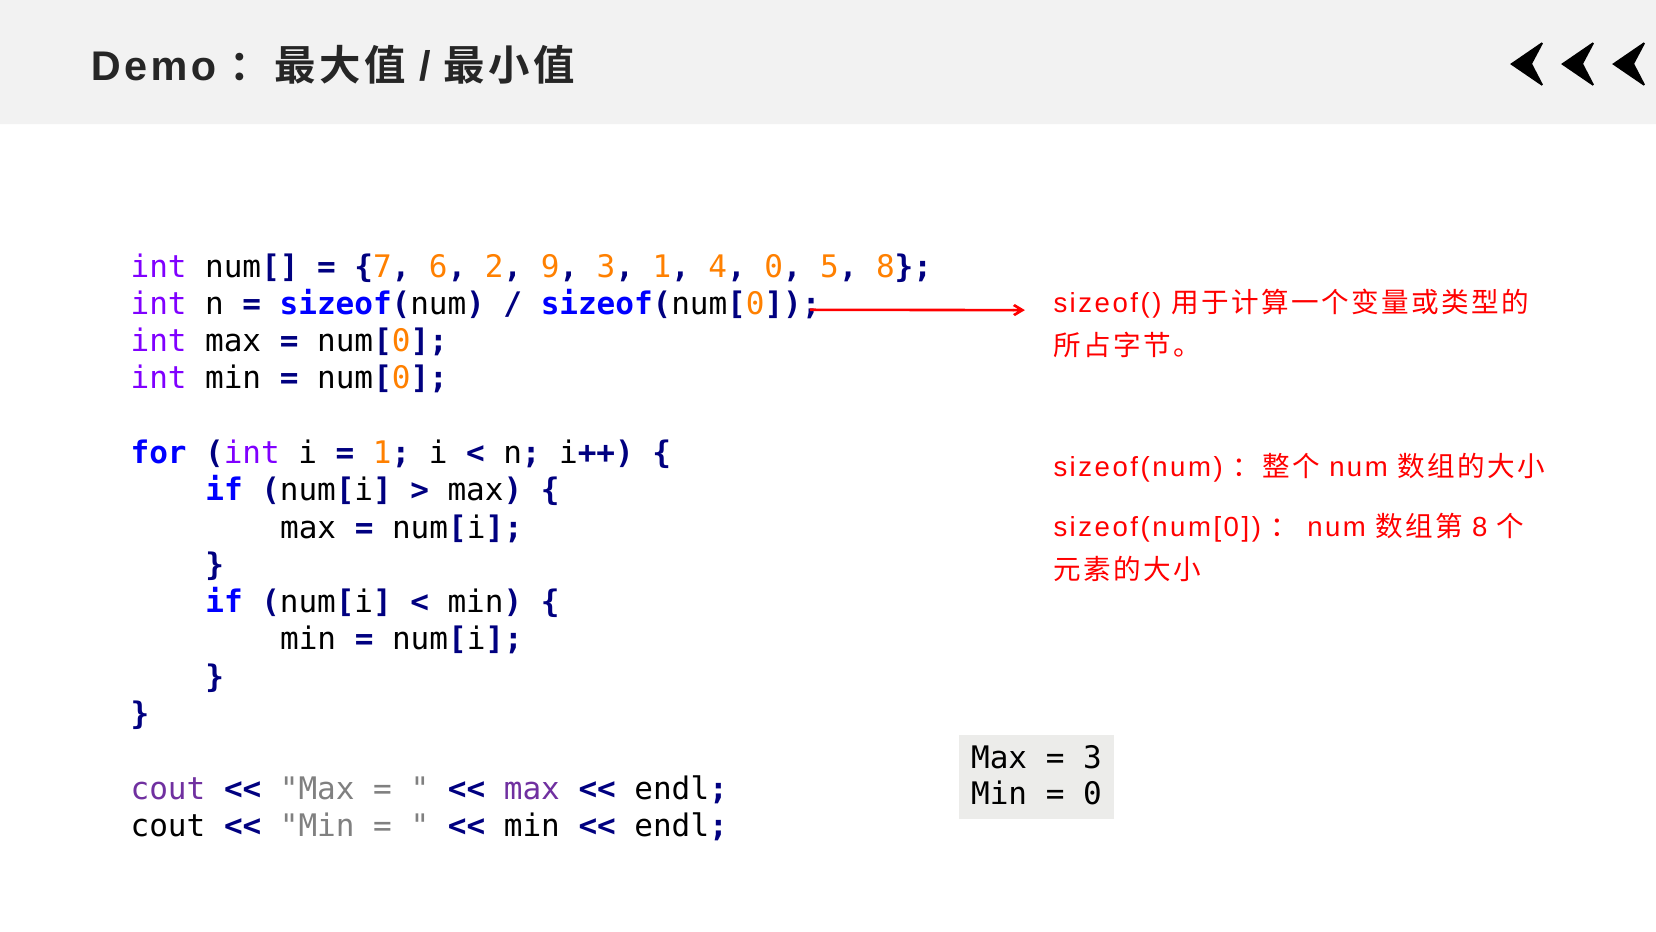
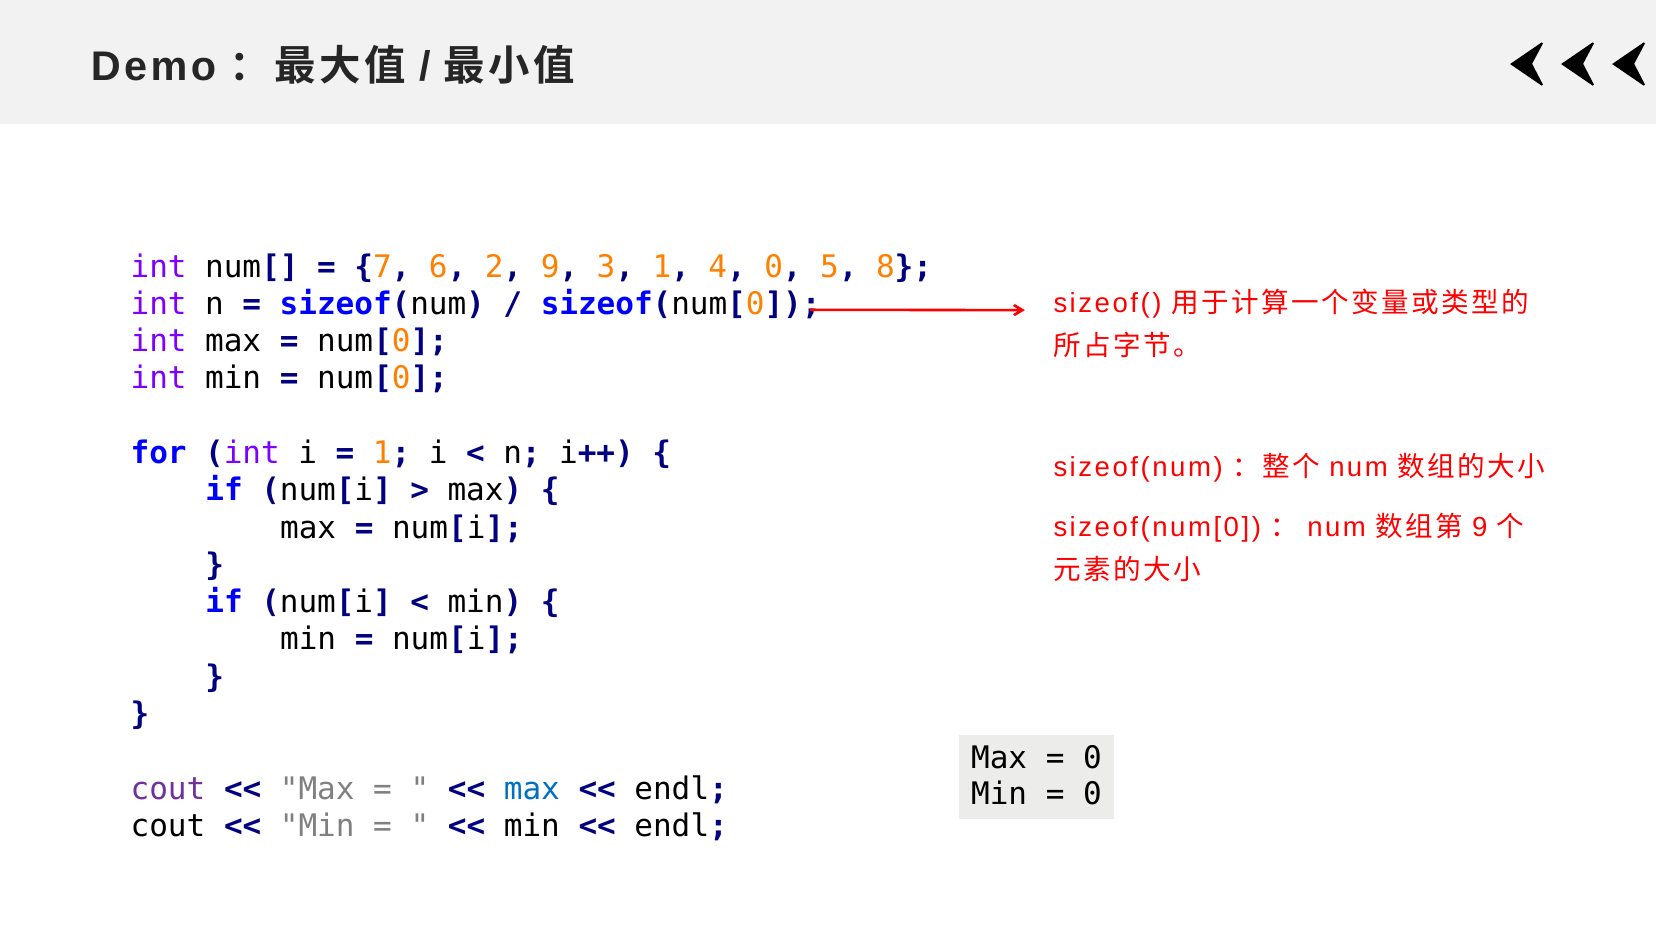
8 at (1480, 527): 8 -> 9
3 at (1092, 758): 3 -> 0
max at (532, 788) colour: purple -> blue
